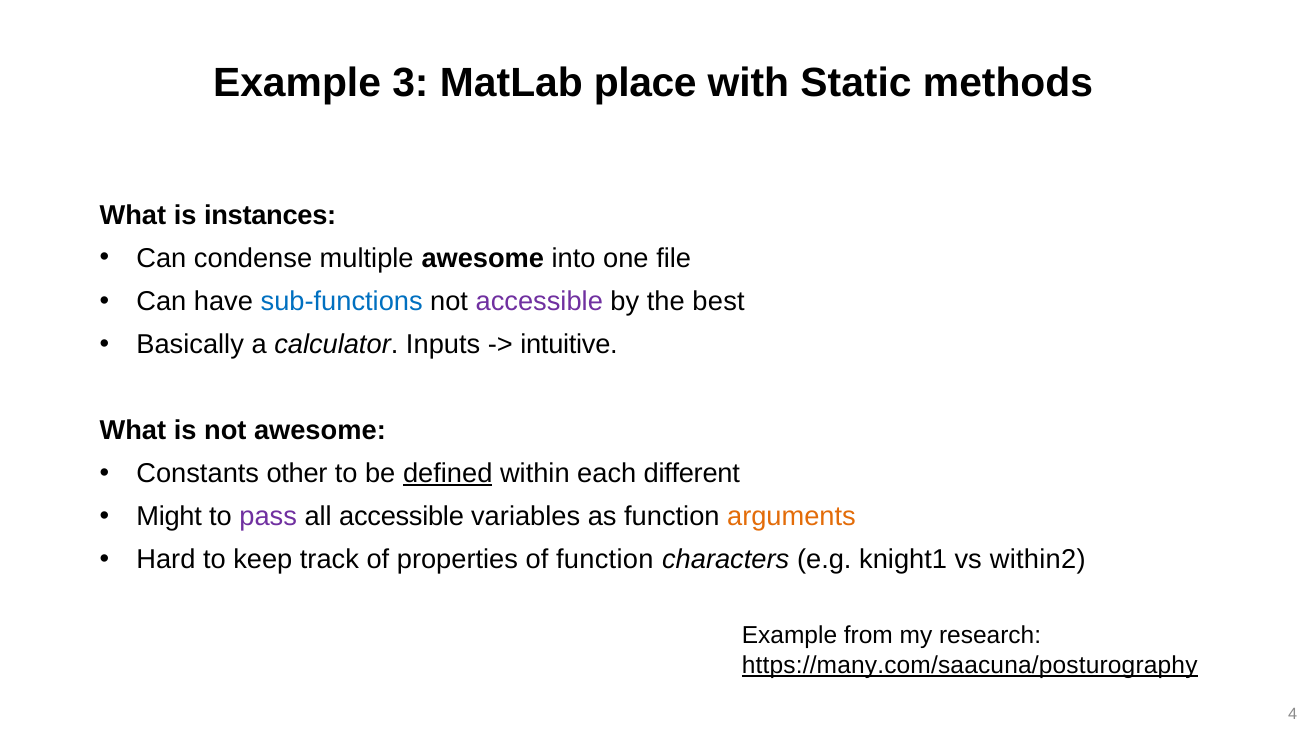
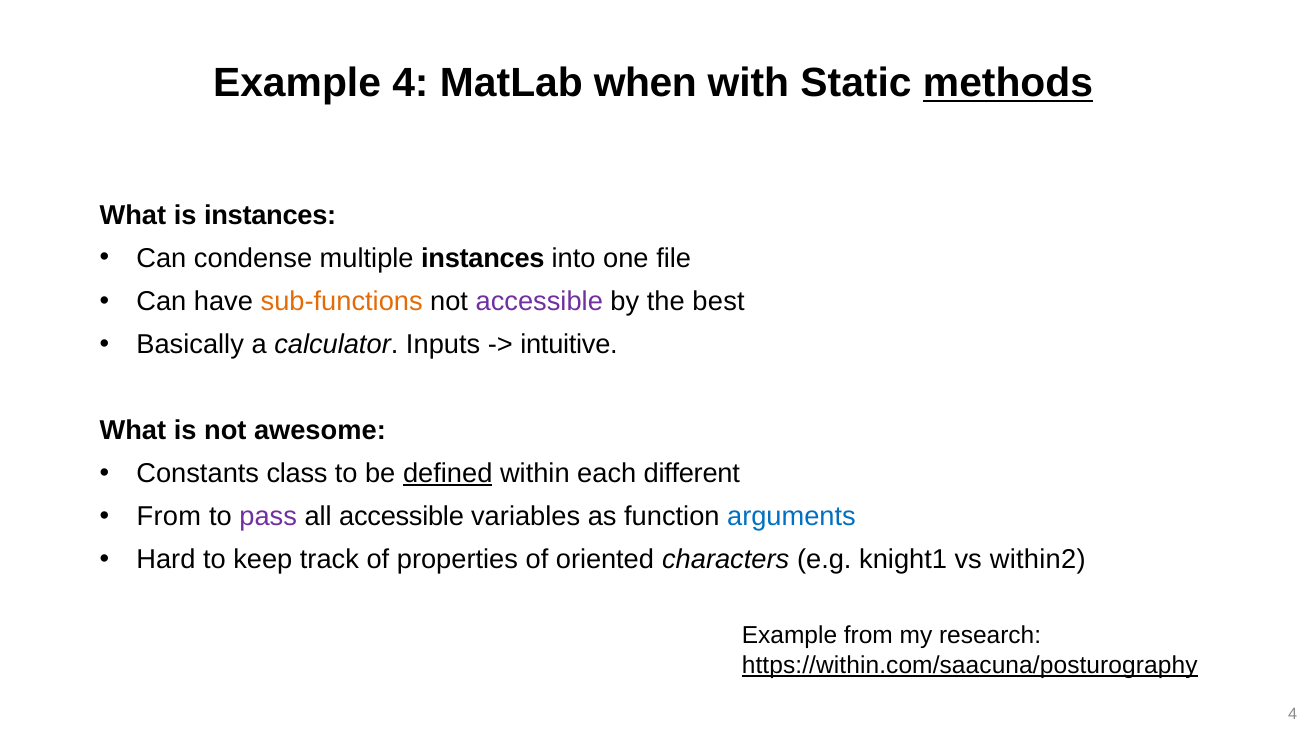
Example 3: 3 -> 4
place: place -> when
methods underline: none -> present
multiple awesome: awesome -> instances
sub-functions colour: blue -> orange
other: other -> class
Might at (169, 516): Might -> From
arguments colour: orange -> blue
of function: function -> oriented
https://many.com/saacuna/posturography: https://many.com/saacuna/posturography -> https://within.com/saacuna/posturography
